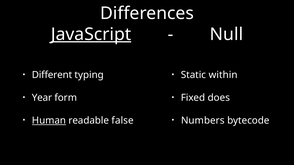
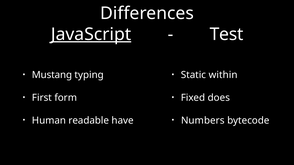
Null: Null -> Test
Different: Different -> Mustang
Year: Year -> First
Human underline: present -> none
false: false -> have
